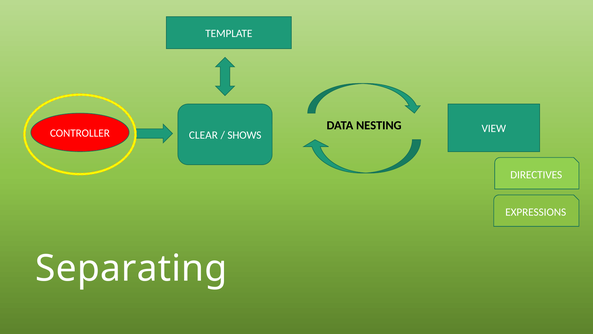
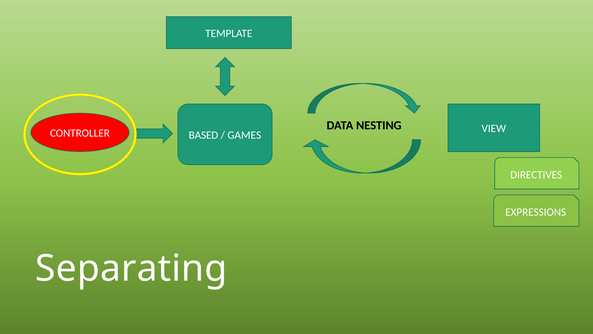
CLEAR: CLEAR -> BASED
SHOWS: SHOWS -> GAMES
